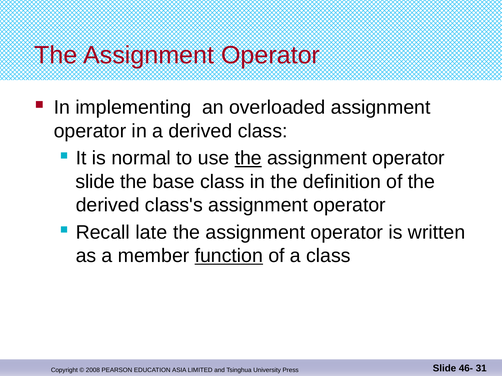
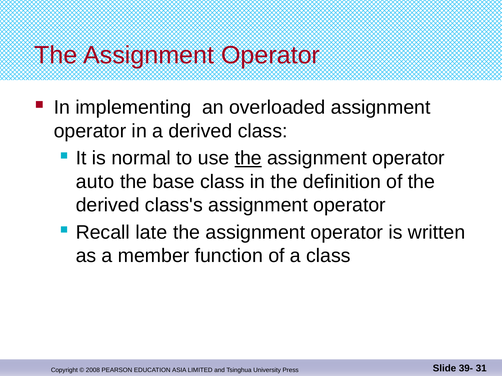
slide at (95, 182): slide -> auto
function underline: present -> none
46-: 46- -> 39-
